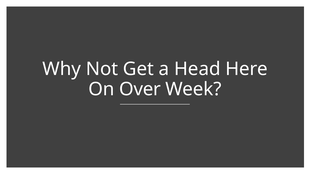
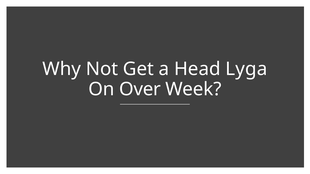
Here: Here -> Lyga
